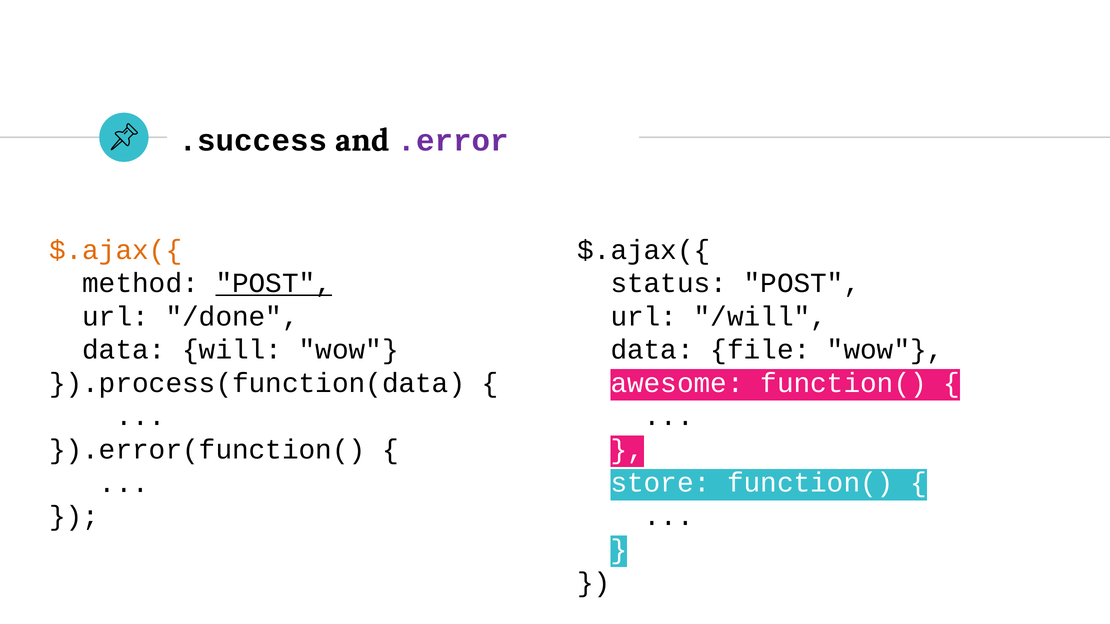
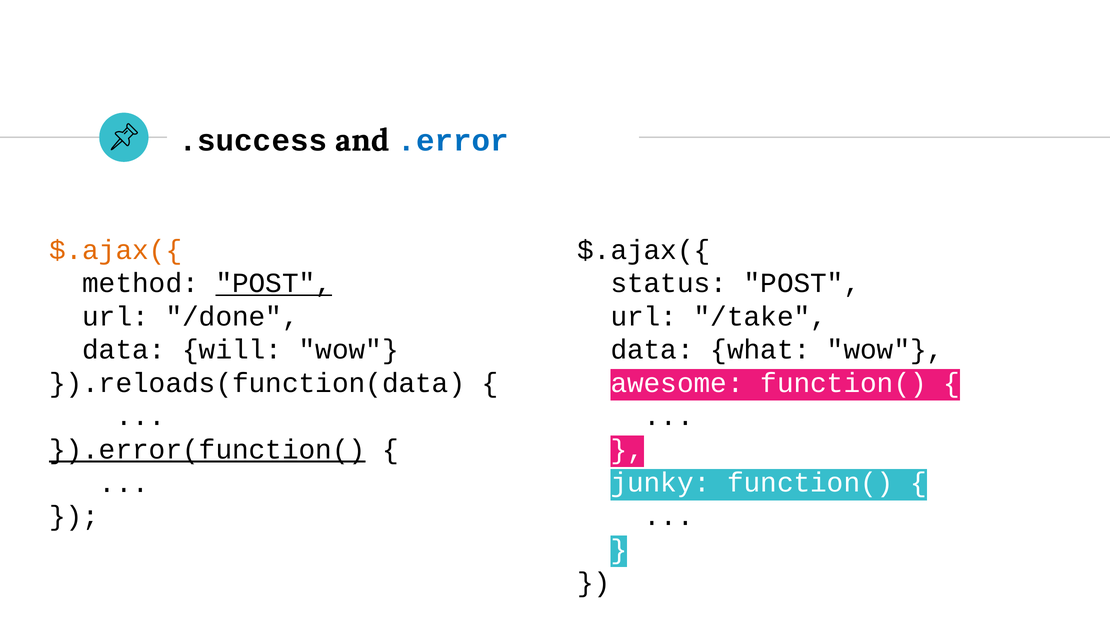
.error colour: purple -> blue
/will: /will -> /take
file: file -> what
}).process(function(data: }).process(function(data -> }).reloads(function(data
}).error(function( underline: none -> present
store: store -> junky
